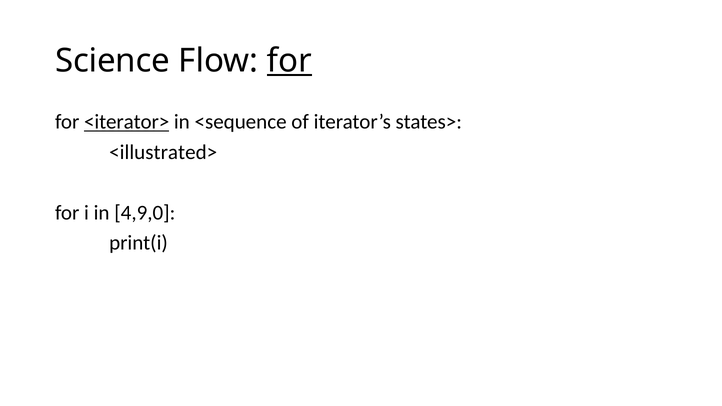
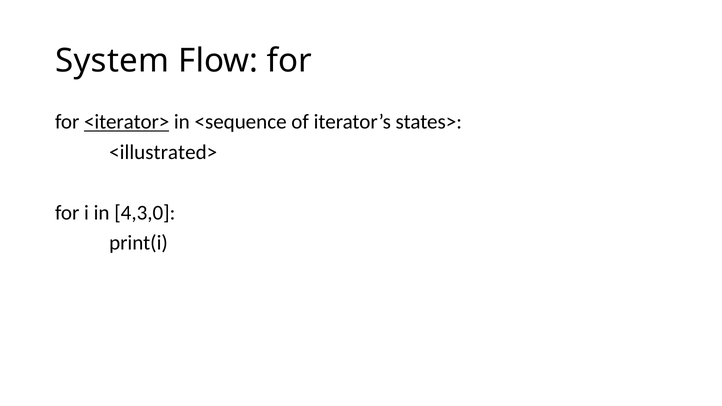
Science: Science -> System
for at (290, 61) underline: present -> none
4,9,0: 4,9,0 -> 4,3,0
